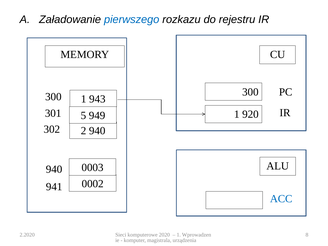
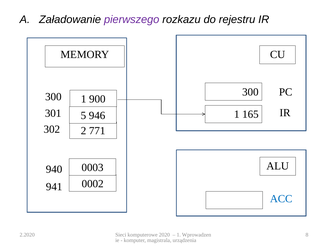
pierwszego colour: blue -> purple
943: 943 -> 900
920: 920 -> 165
949: 949 -> 946
2 940: 940 -> 771
